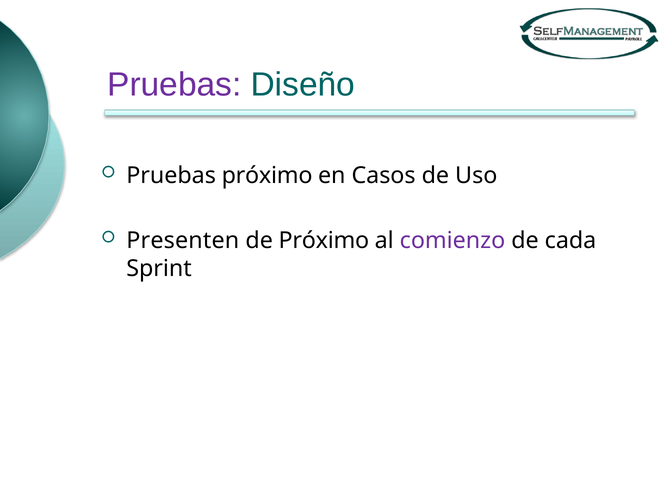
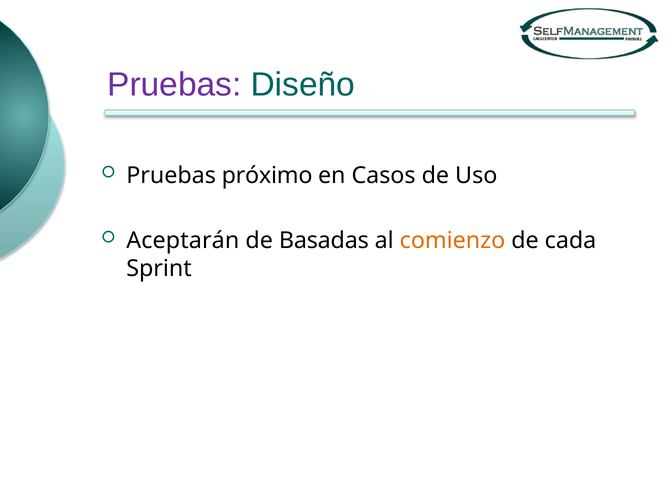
Presenten: Presenten -> Aceptarán
de Próximo: Próximo -> Basadas
comienzo colour: purple -> orange
